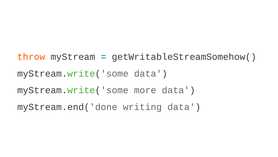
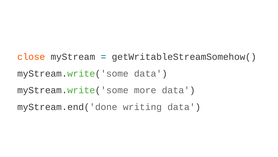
throw: throw -> close
